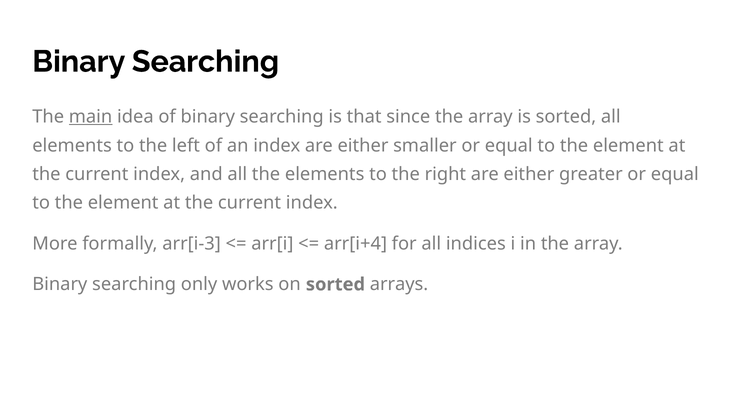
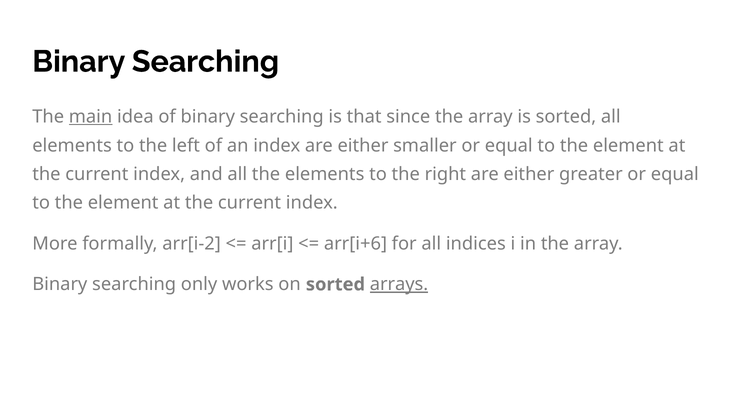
arr[i-3: arr[i-3 -> arr[i-2
arr[i+4: arr[i+4 -> arr[i+6
arrays underline: none -> present
